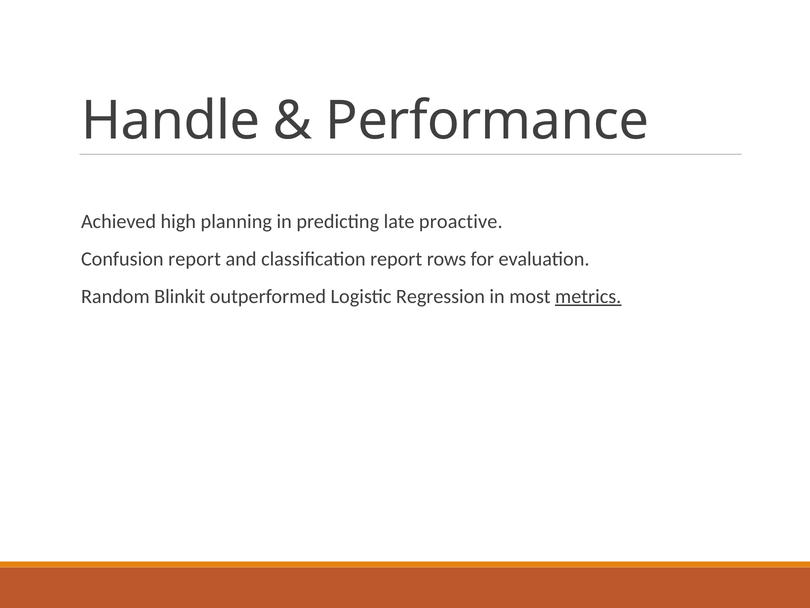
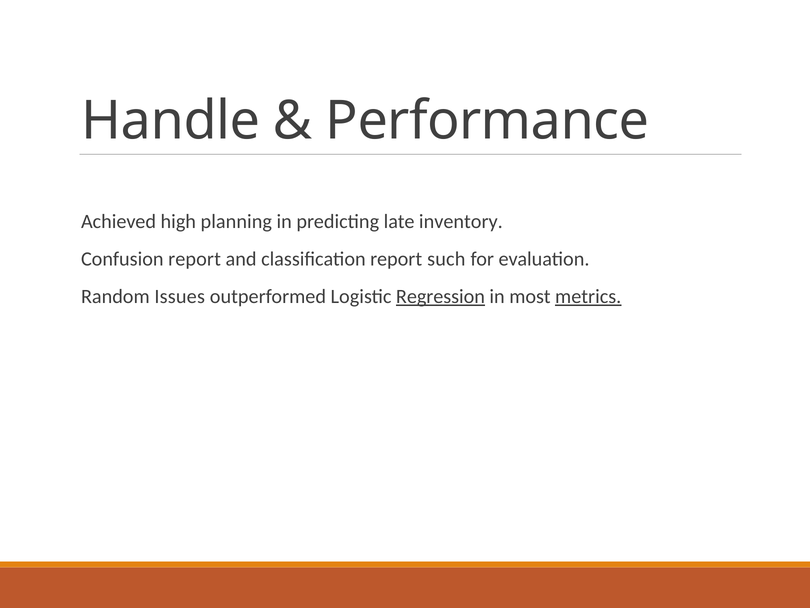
proactive: proactive -> inventory
rows: rows -> such
Blinkit: Blinkit -> Issues
Regression underline: none -> present
